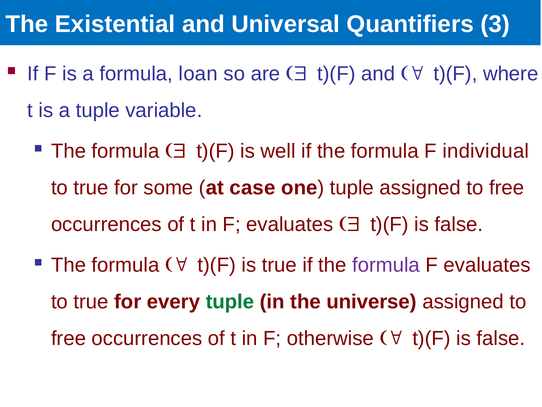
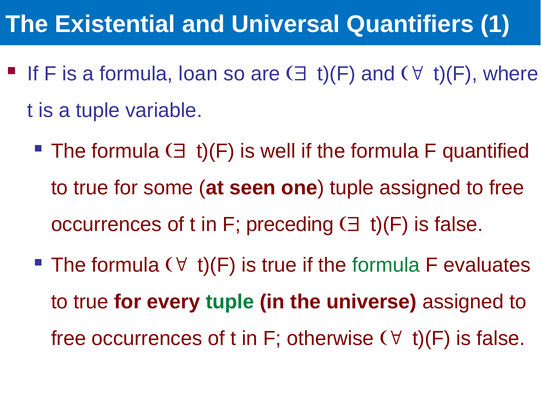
3: 3 -> 1
individual: individual -> quantified
case: case -> seen
in F evaluates: evaluates -> preceding
formula at (386, 265) colour: purple -> green
